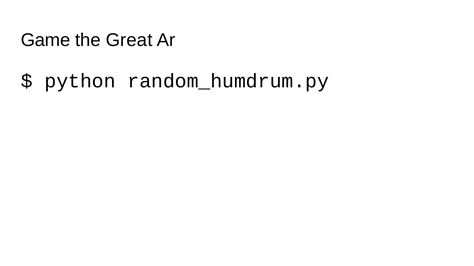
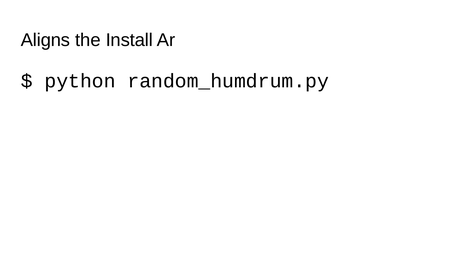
Game: Game -> Aligns
Great: Great -> Install
